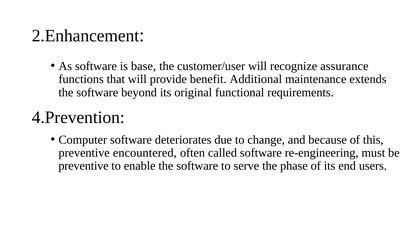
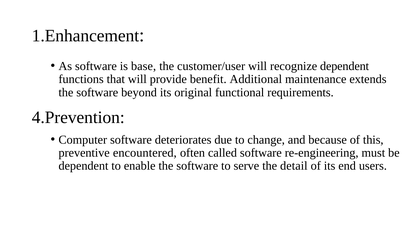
2.Enhancement: 2.Enhancement -> 1.Enhancement
recognize assurance: assurance -> dependent
preventive at (84, 166): preventive -> dependent
phase: phase -> detail
